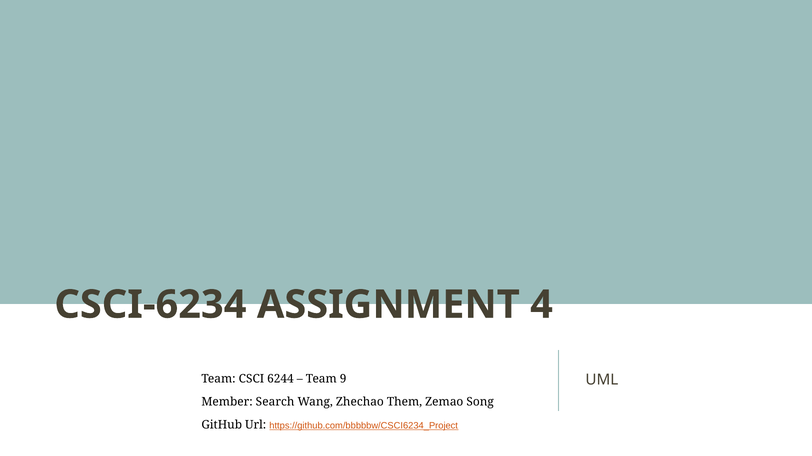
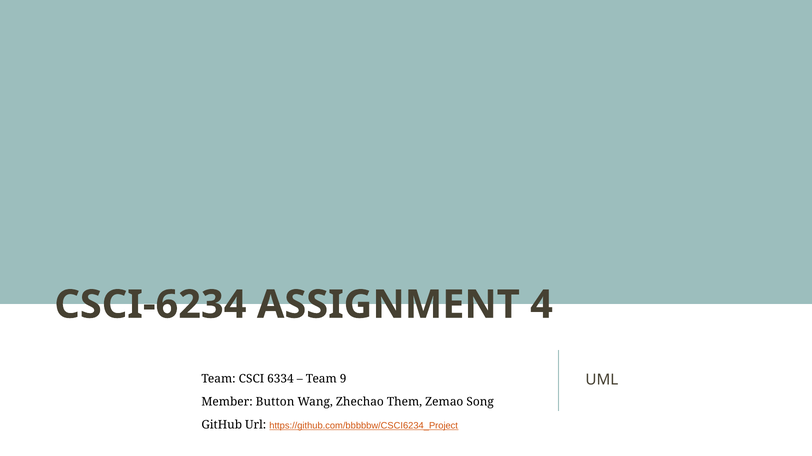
6244: 6244 -> 6334
Search: Search -> Button
